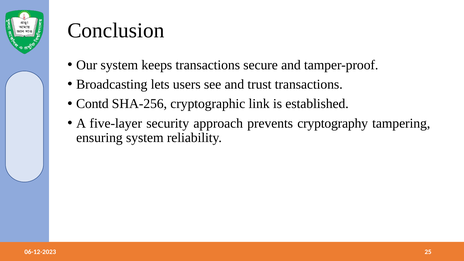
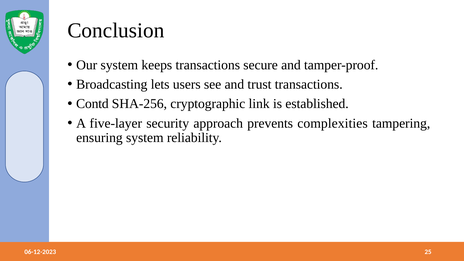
cryptography: cryptography -> complexities
